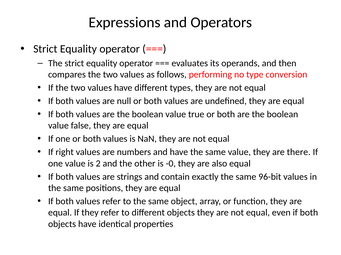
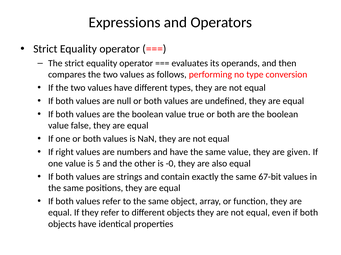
there: there -> given
2: 2 -> 5
96-bit: 96-bit -> 67-bit
